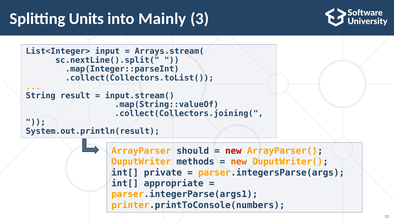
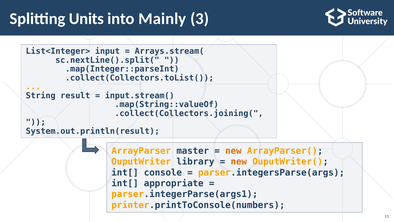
should: should -> master
new at (233, 151) colour: red -> orange
methods: methods -> library
private: private -> console
